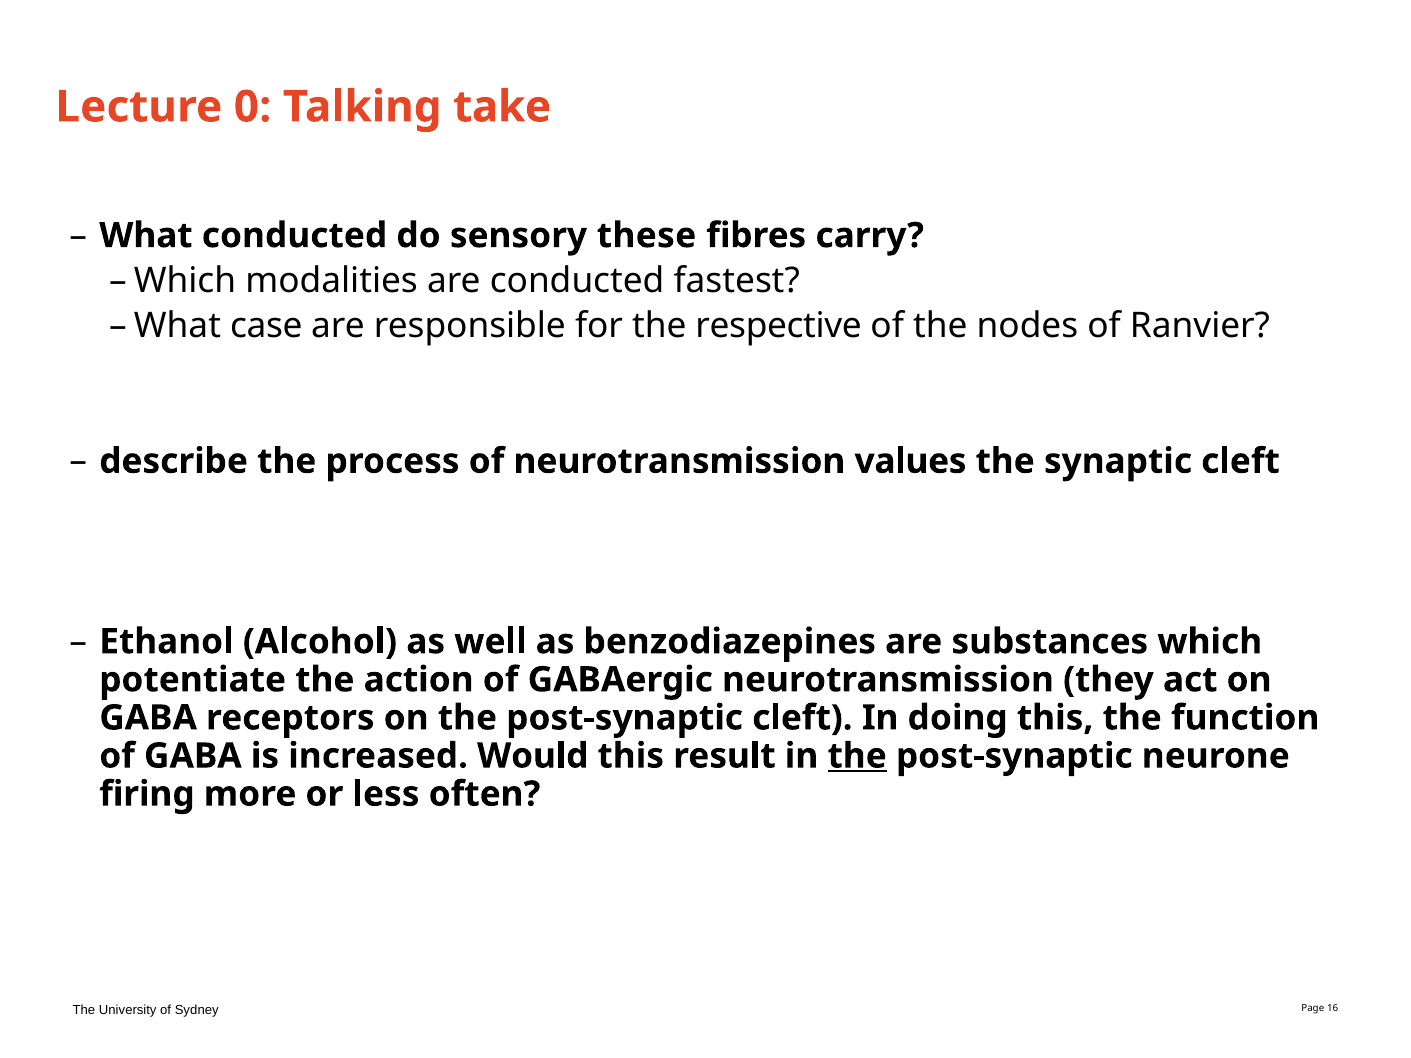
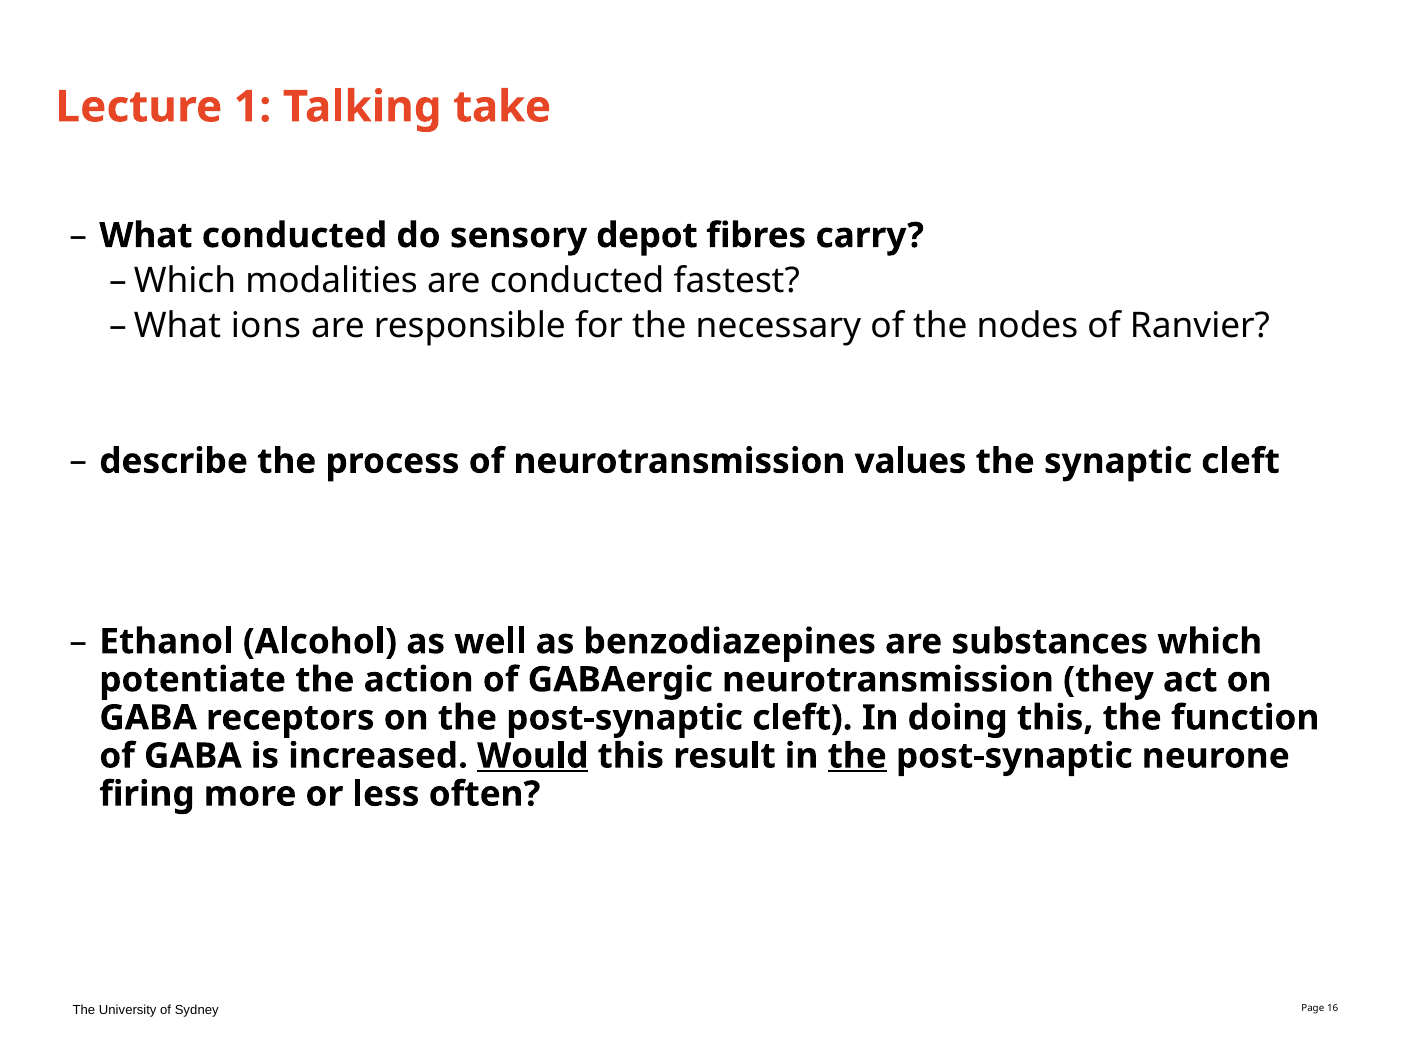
0: 0 -> 1
these: these -> depot
case: case -> ions
respective: respective -> necessary
Would underline: none -> present
